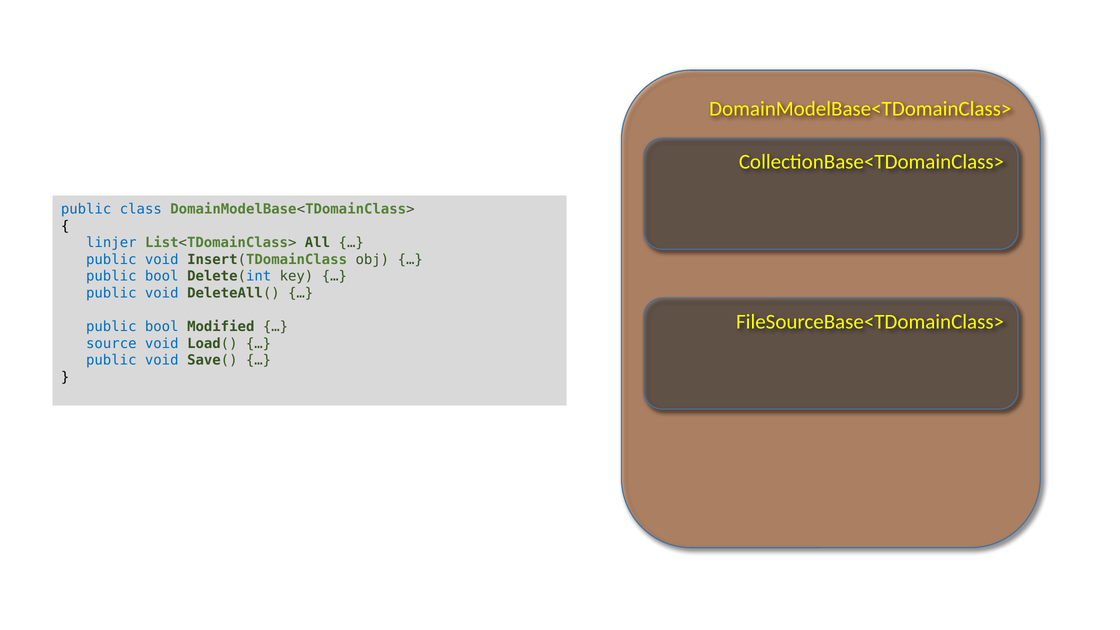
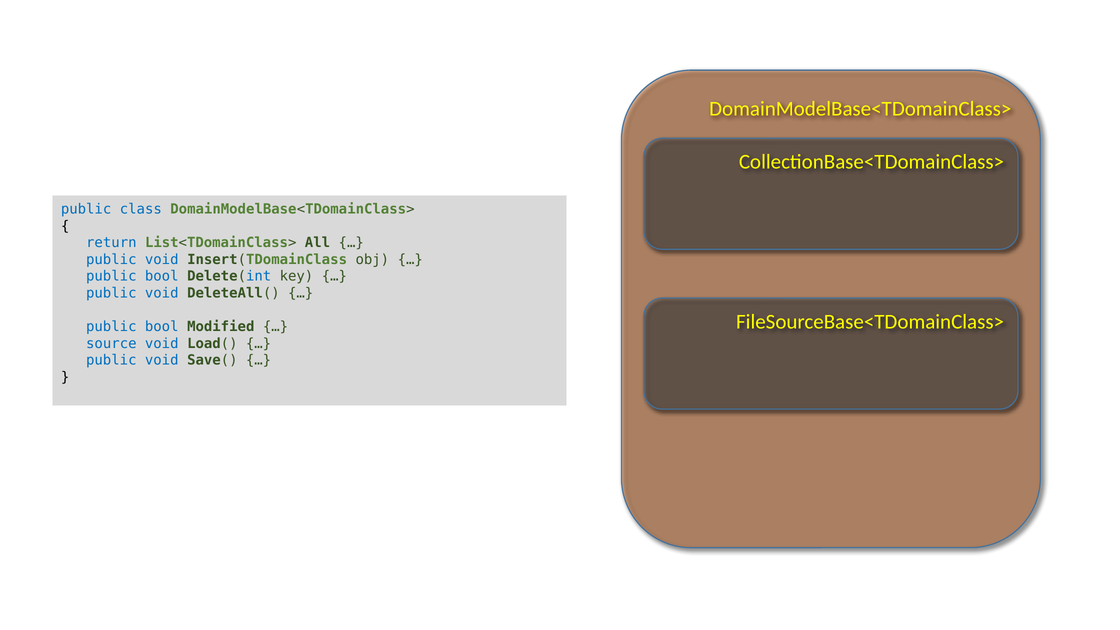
linjer: linjer -> return
